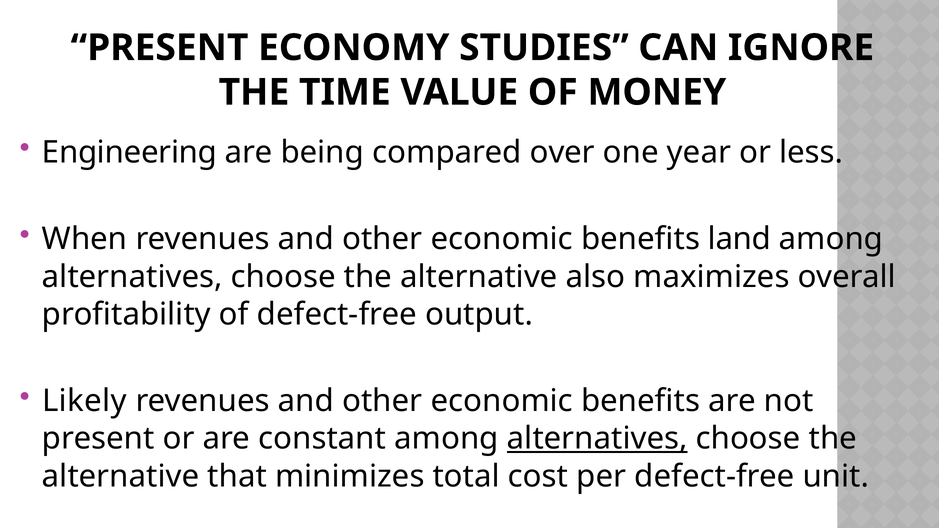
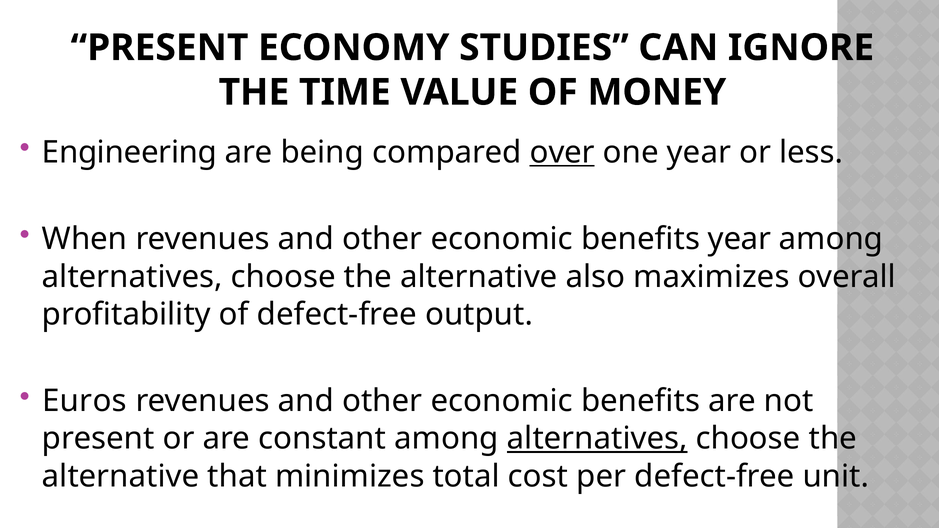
over underline: none -> present
benefits land: land -> year
Likely: Likely -> Euros
